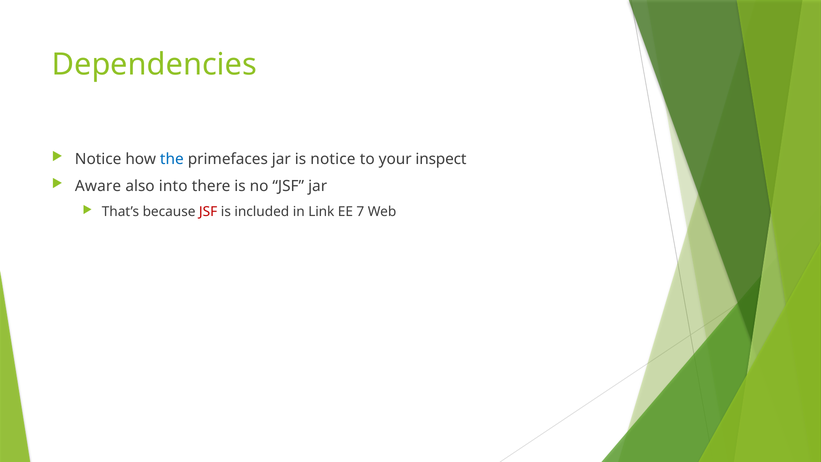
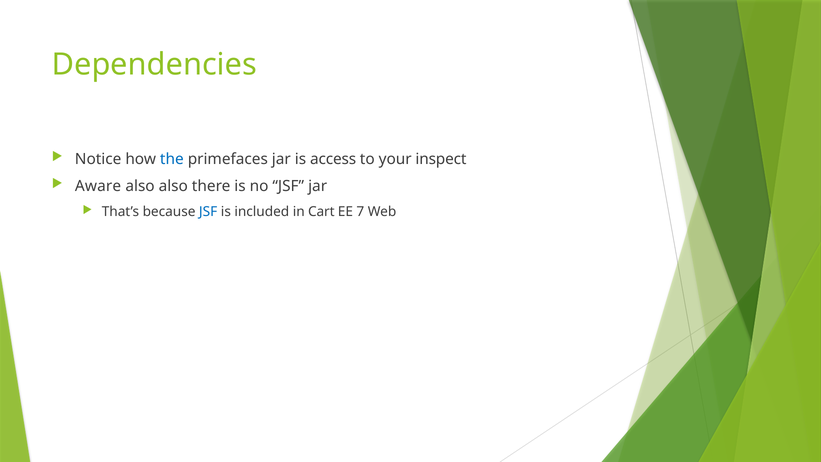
is notice: notice -> access
also into: into -> also
JSF at (208, 212) colour: red -> blue
Link: Link -> Cart
